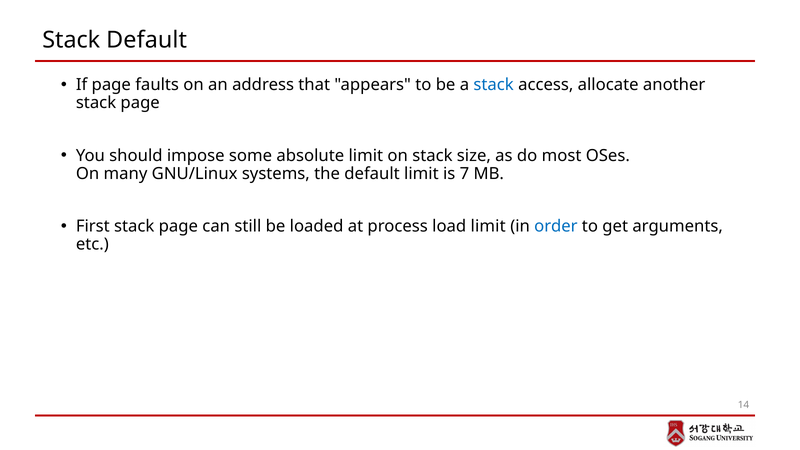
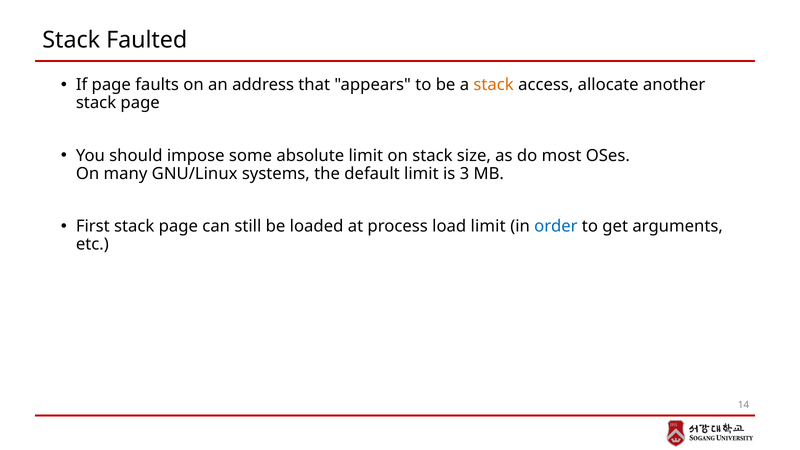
Stack Default: Default -> Faulted
stack at (494, 85) colour: blue -> orange
7: 7 -> 3
